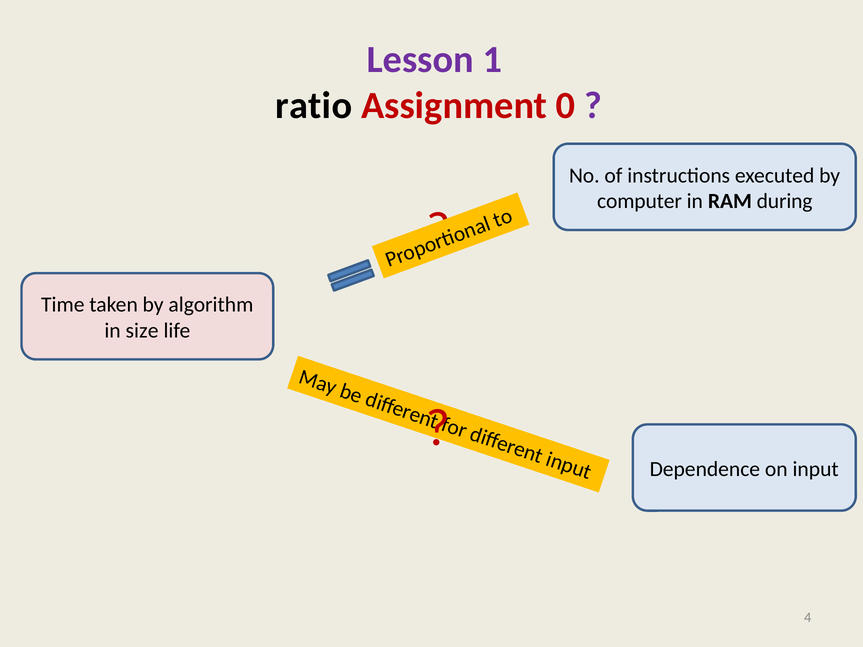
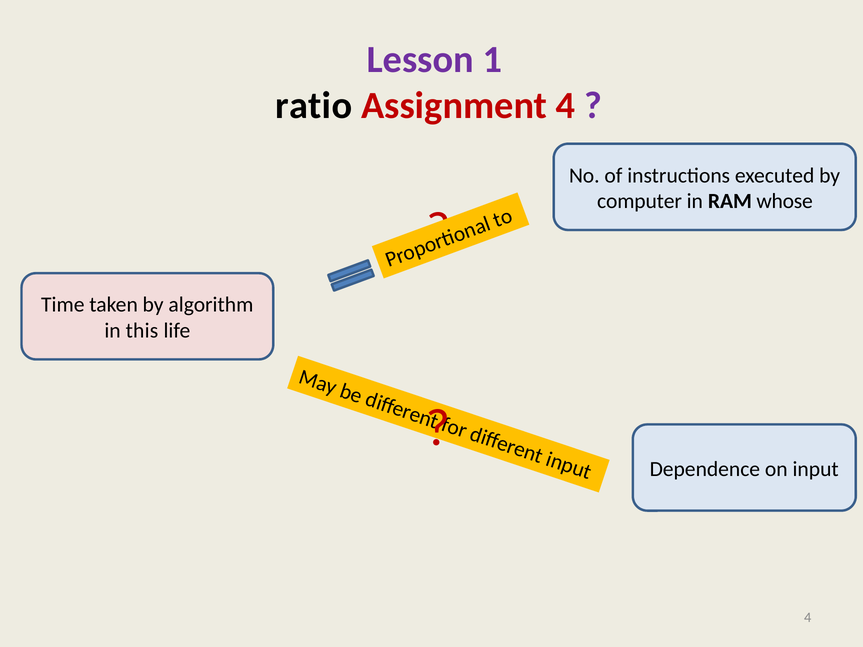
Assignment 0: 0 -> 4
during: during -> whose
size: size -> this
